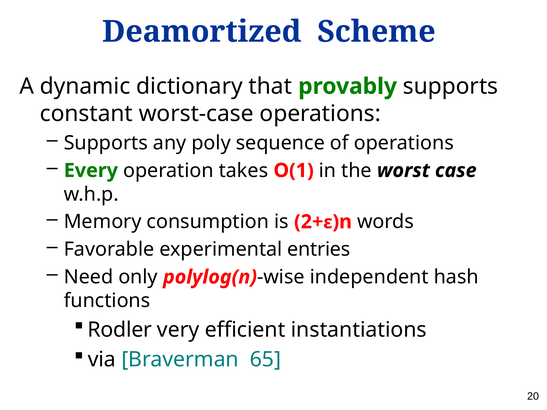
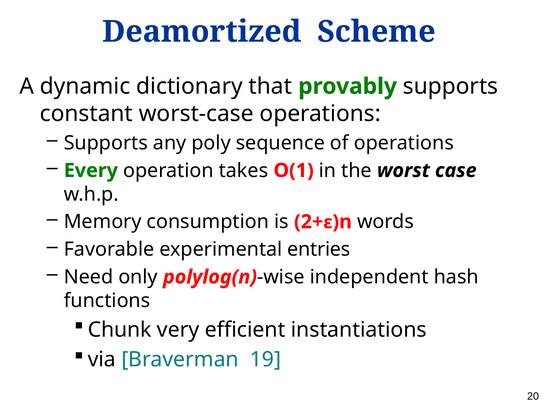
Rodler: Rodler -> Chunk
65: 65 -> 19
